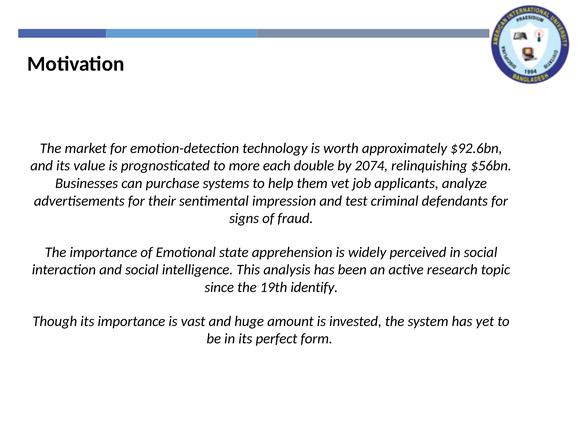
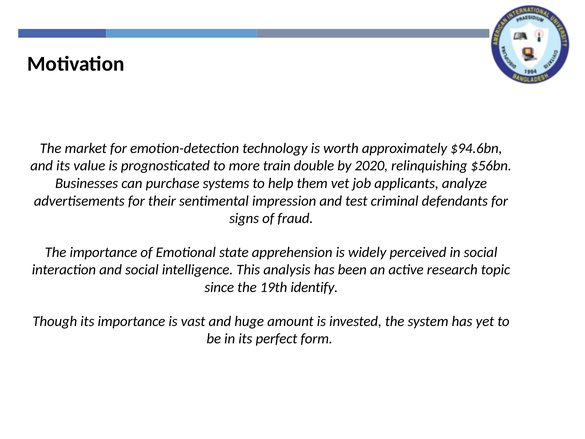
$92.6bn: $92.6bn -> $94.6bn
each: each -> train
2074: 2074 -> 2020
